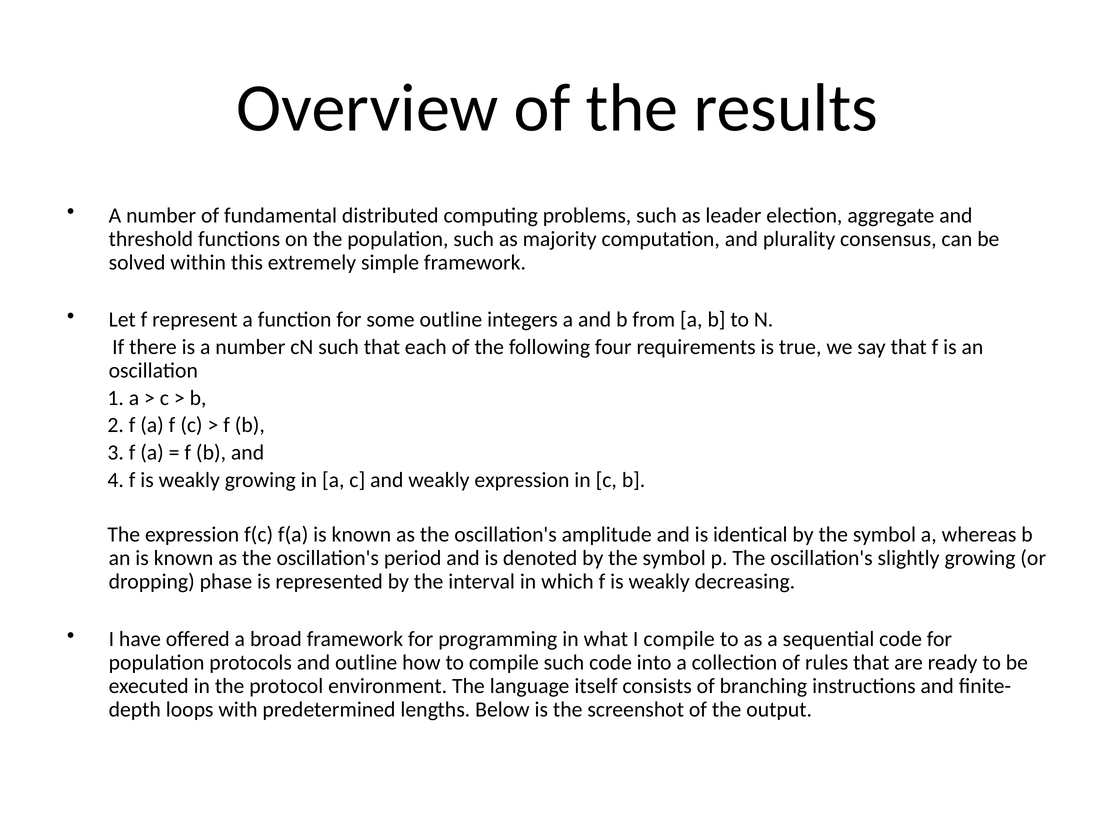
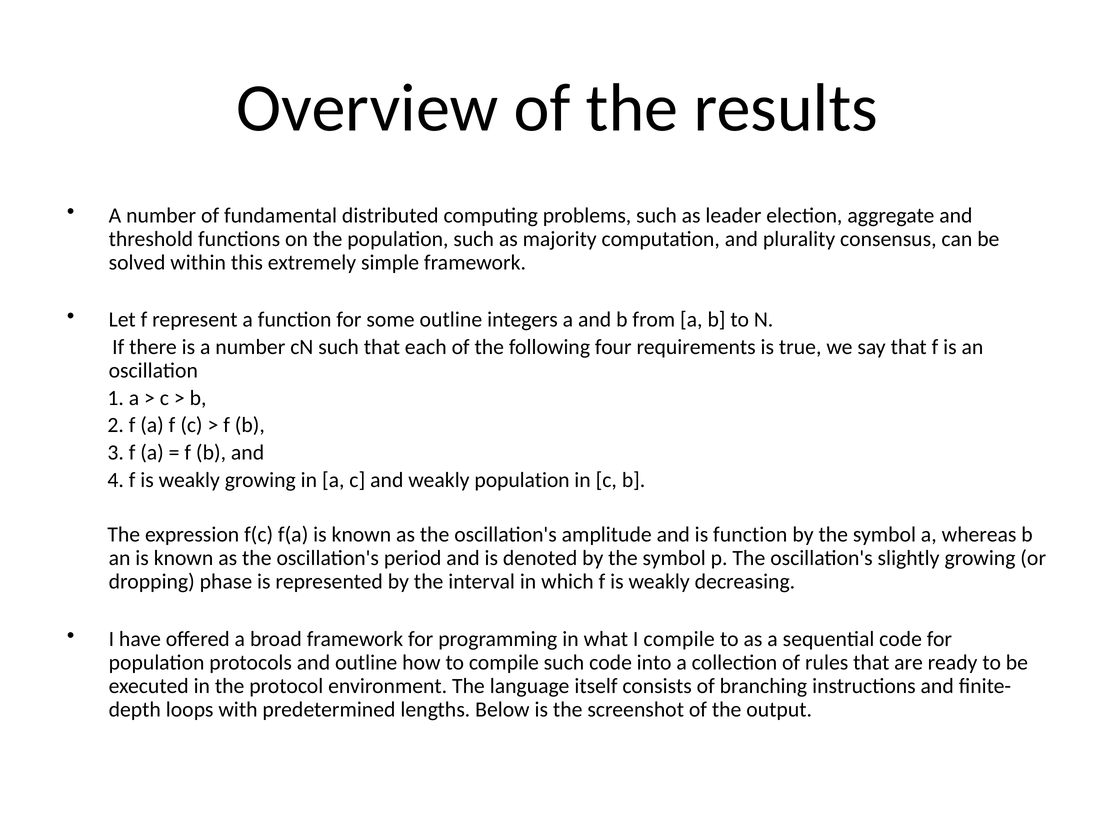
weakly expression: expression -> population
is identical: identical -> function
